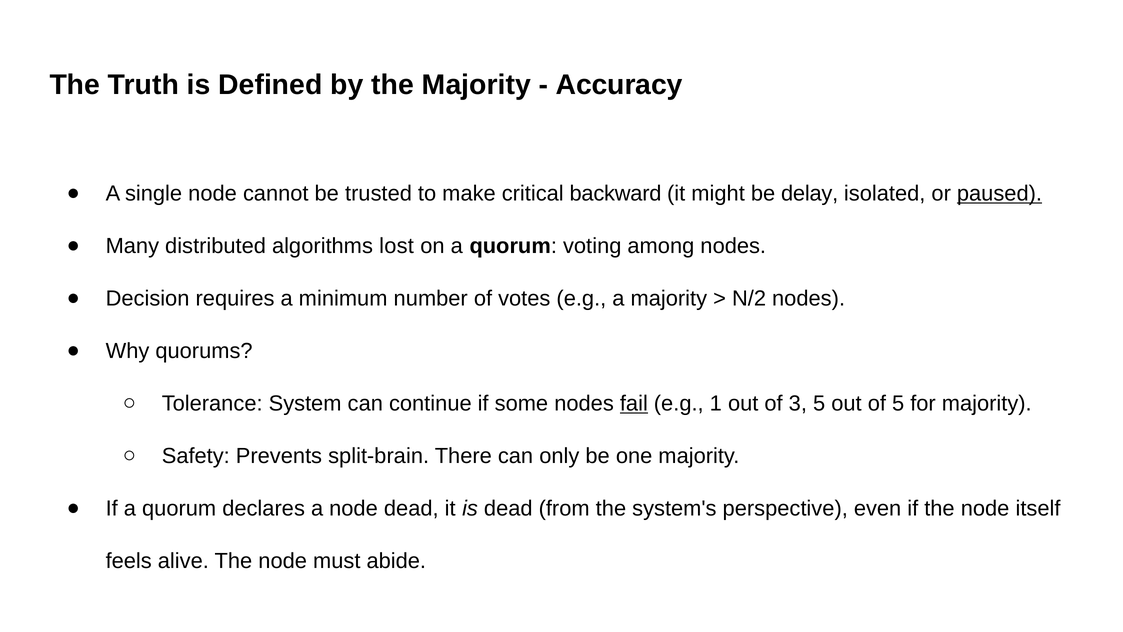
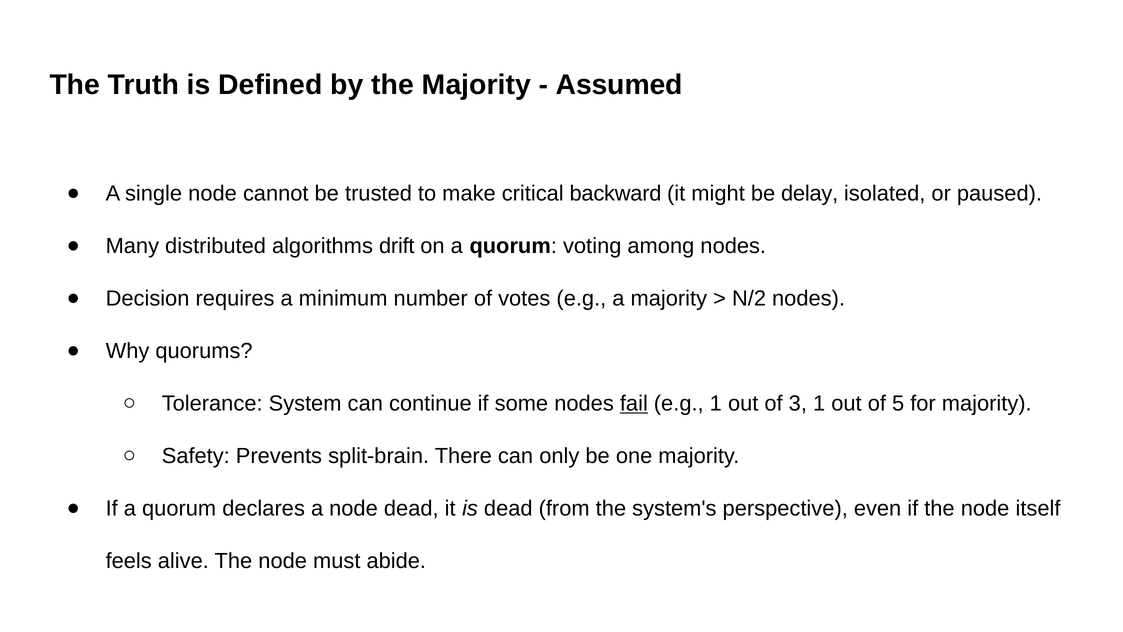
Accuracy: Accuracy -> Assumed
paused underline: present -> none
lost: lost -> drift
3 5: 5 -> 1
